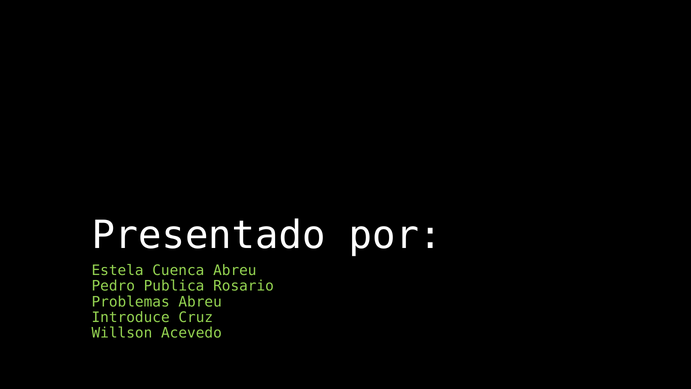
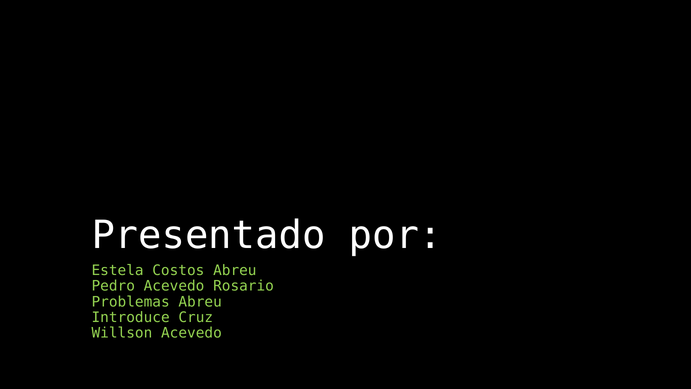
Cuenca: Cuenca -> Costos
Pedro Publica: Publica -> Acevedo
